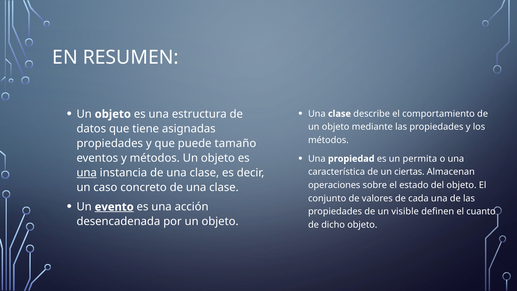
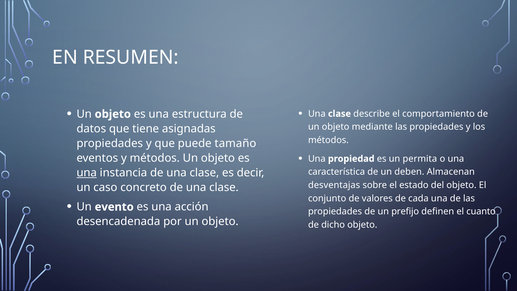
ciertas: ciertas -> deben
operaciones: operaciones -> desventajas
evento underline: present -> none
visible: visible -> prefijo
